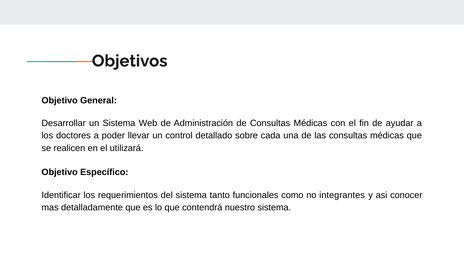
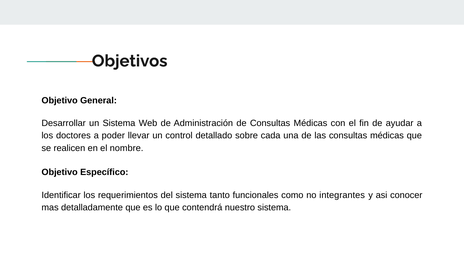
utilizará: utilizará -> nombre
